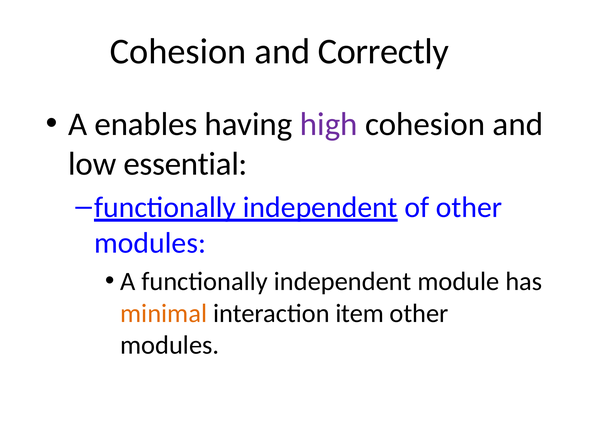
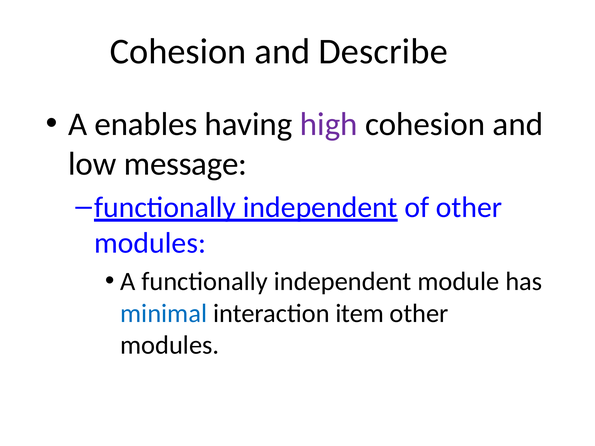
Correctly: Correctly -> Describe
essential: essential -> message
minimal colour: orange -> blue
